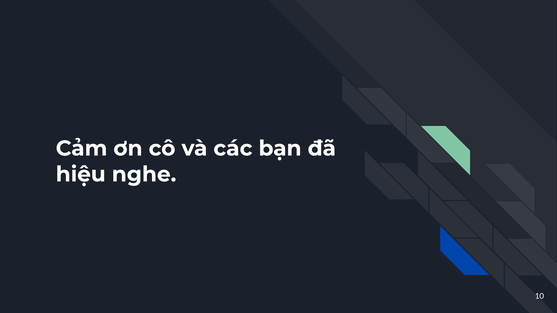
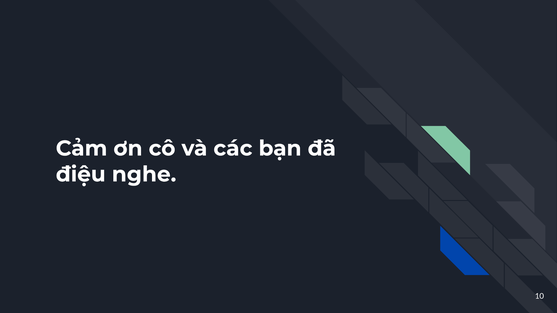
hiệu: hiệu -> điệu
